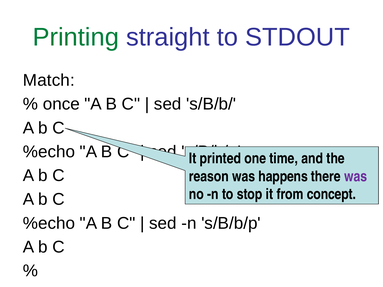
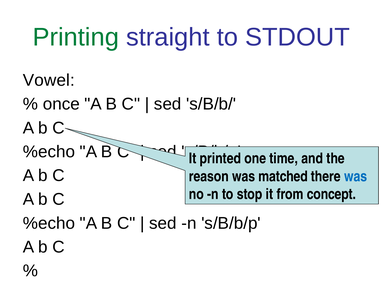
Match: Match -> Vowel
happens: happens -> matched
was at (356, 177) colour: purple -> blue
